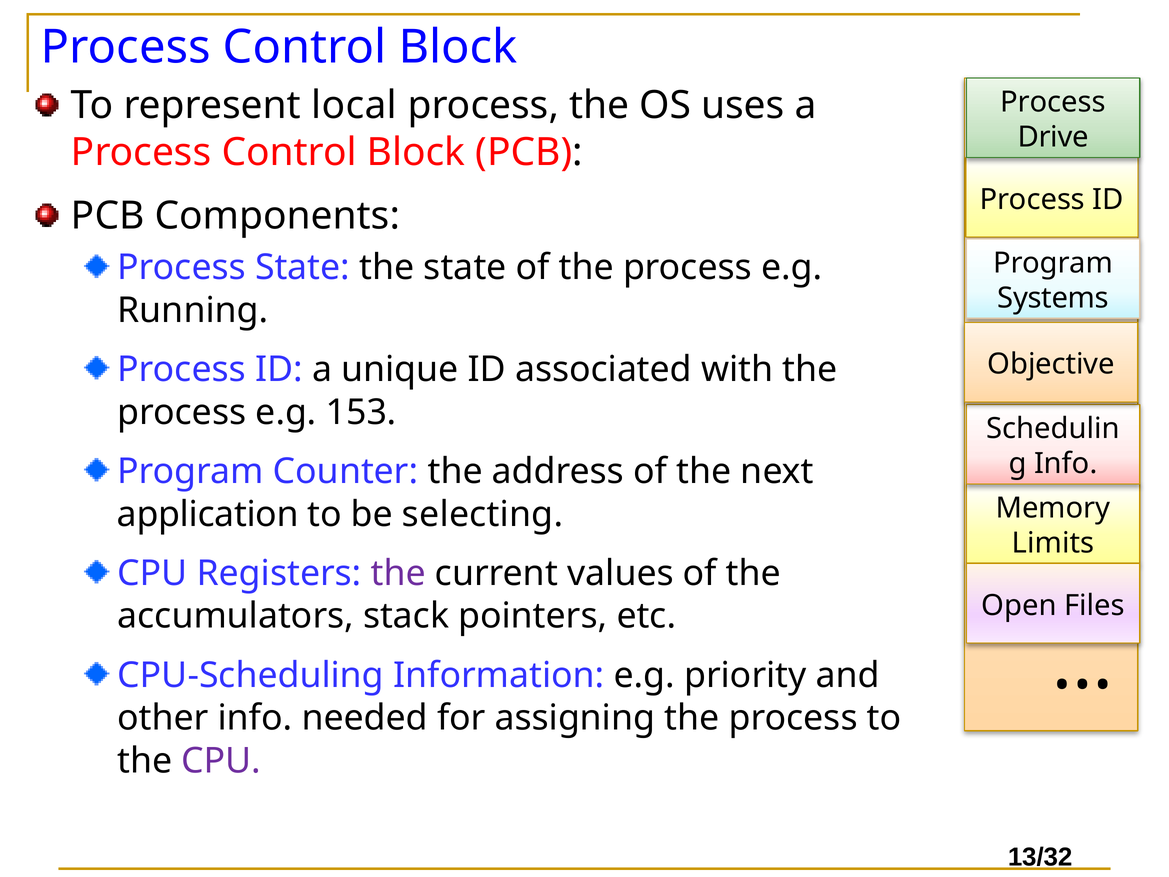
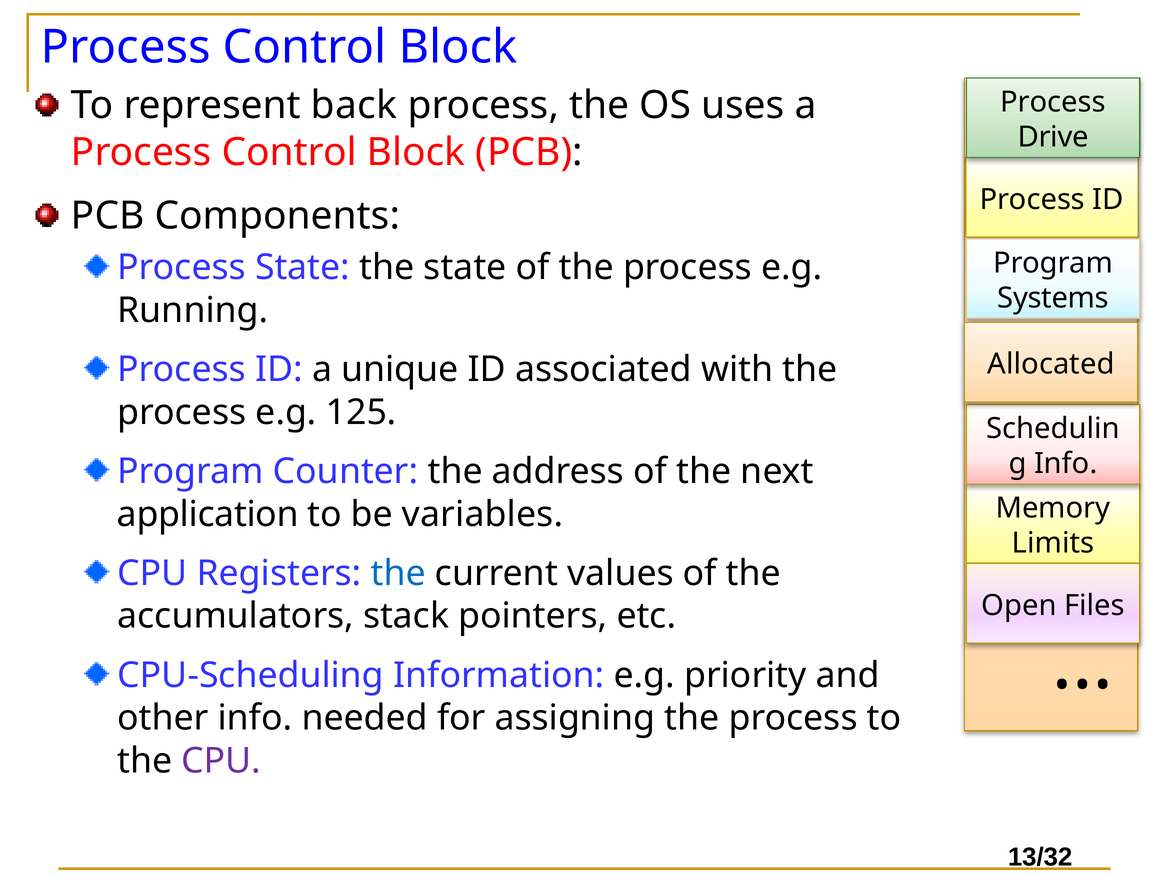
local: local -> back
Objective: Objective -> Allocated
153: 153 -> 125
selecting: selecting -> variables
the at (398, 573) colour: purple -> blue
